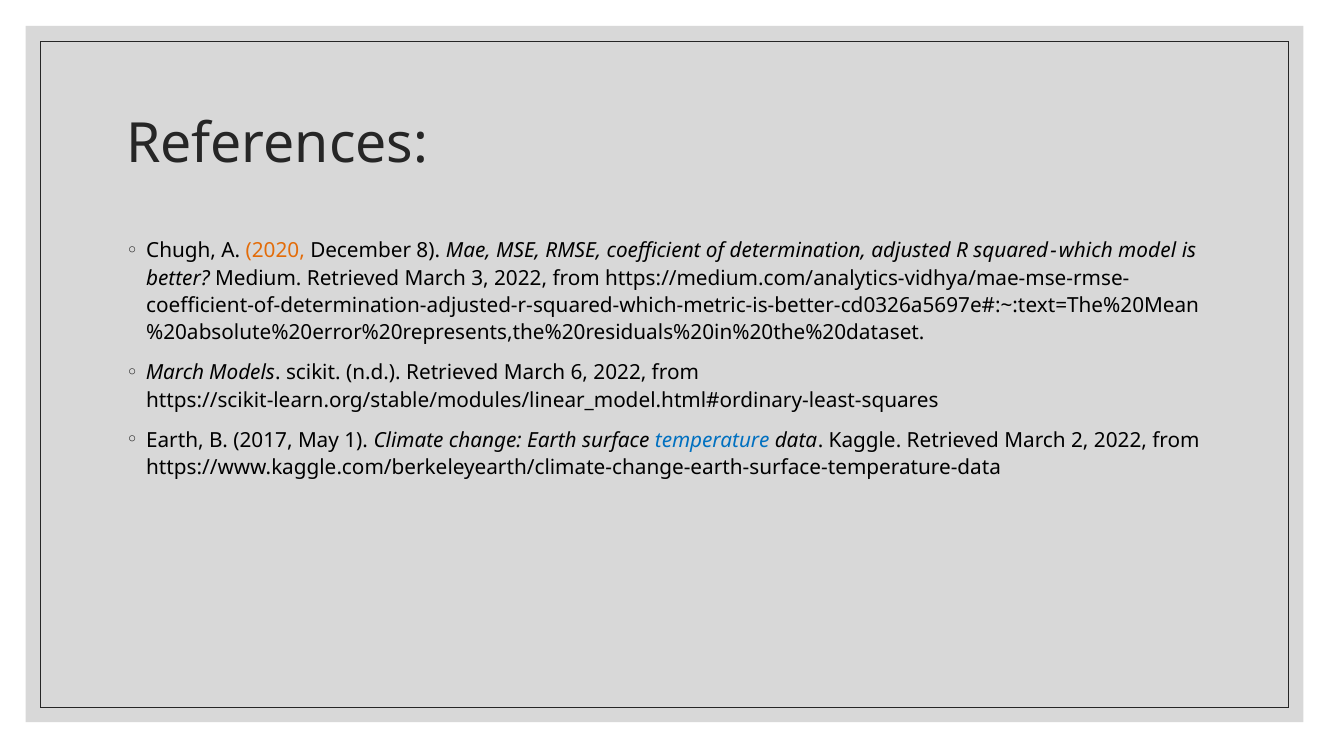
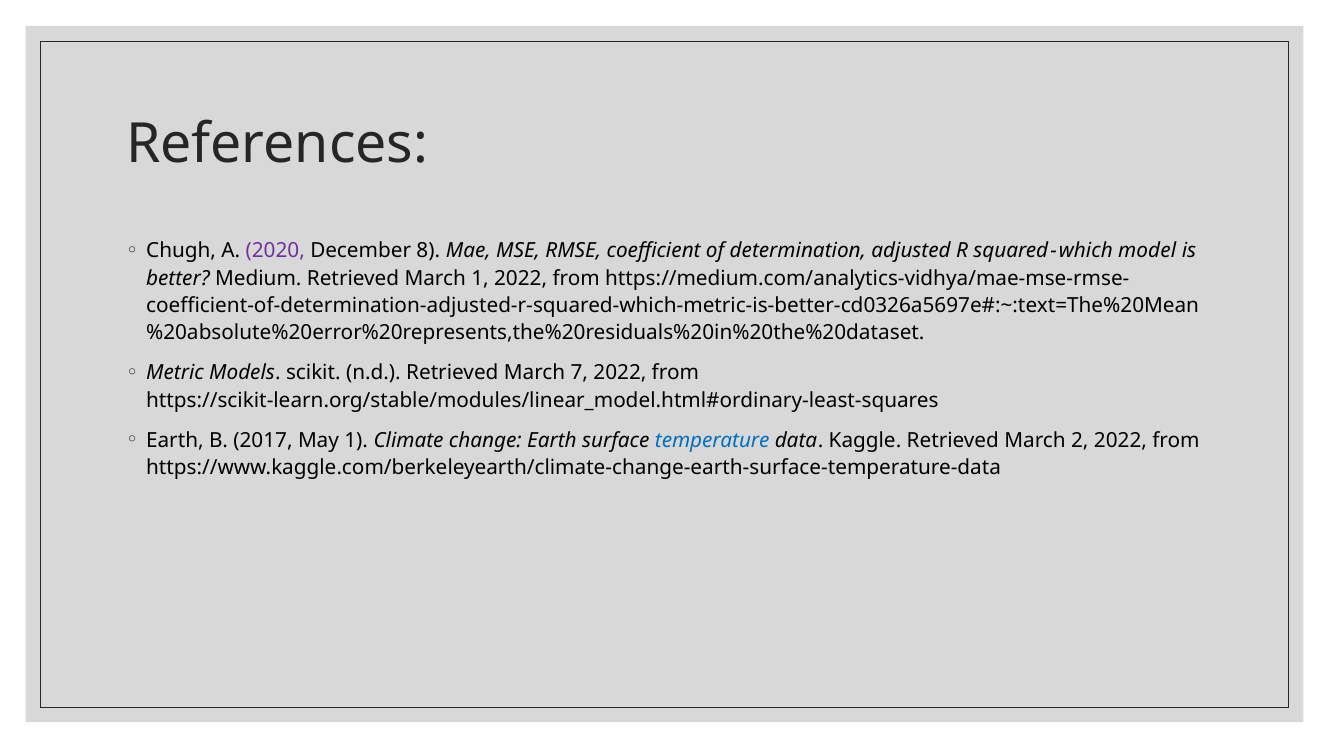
2020 colour: orange -> purple
March 3: 3 -> 1
March at (175, 373): March -> Metric
6: 6 -> 7
